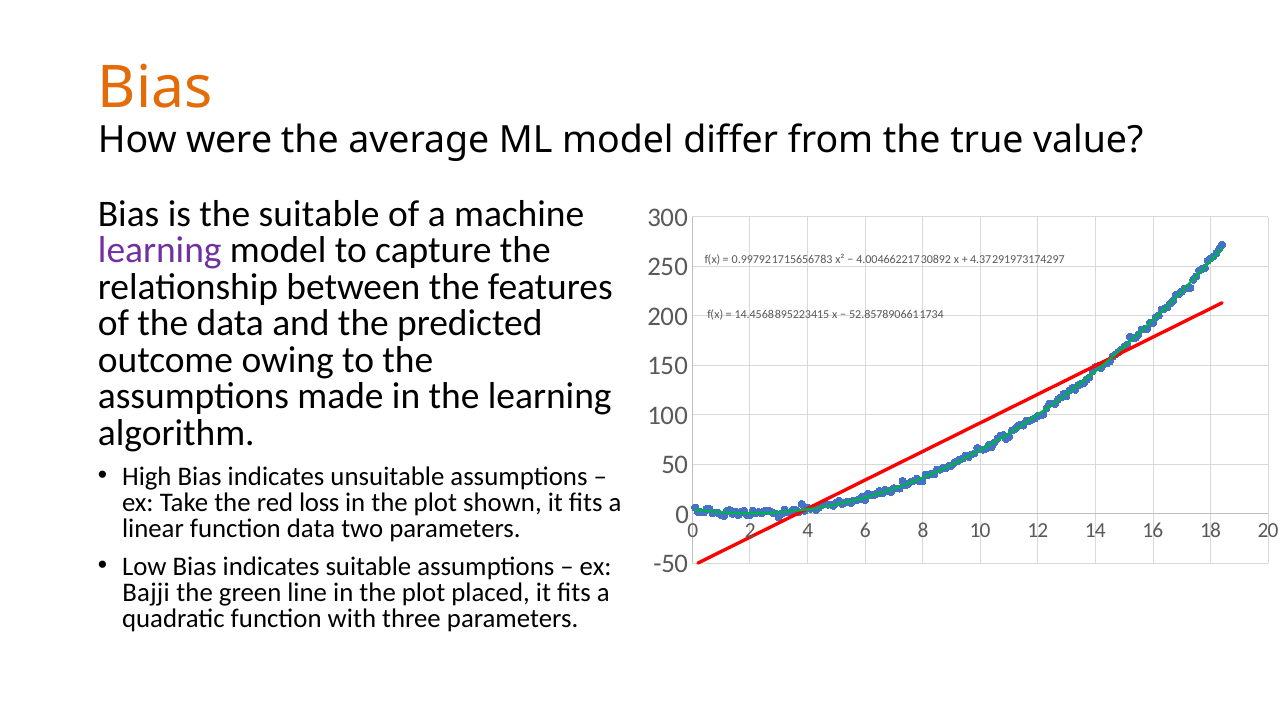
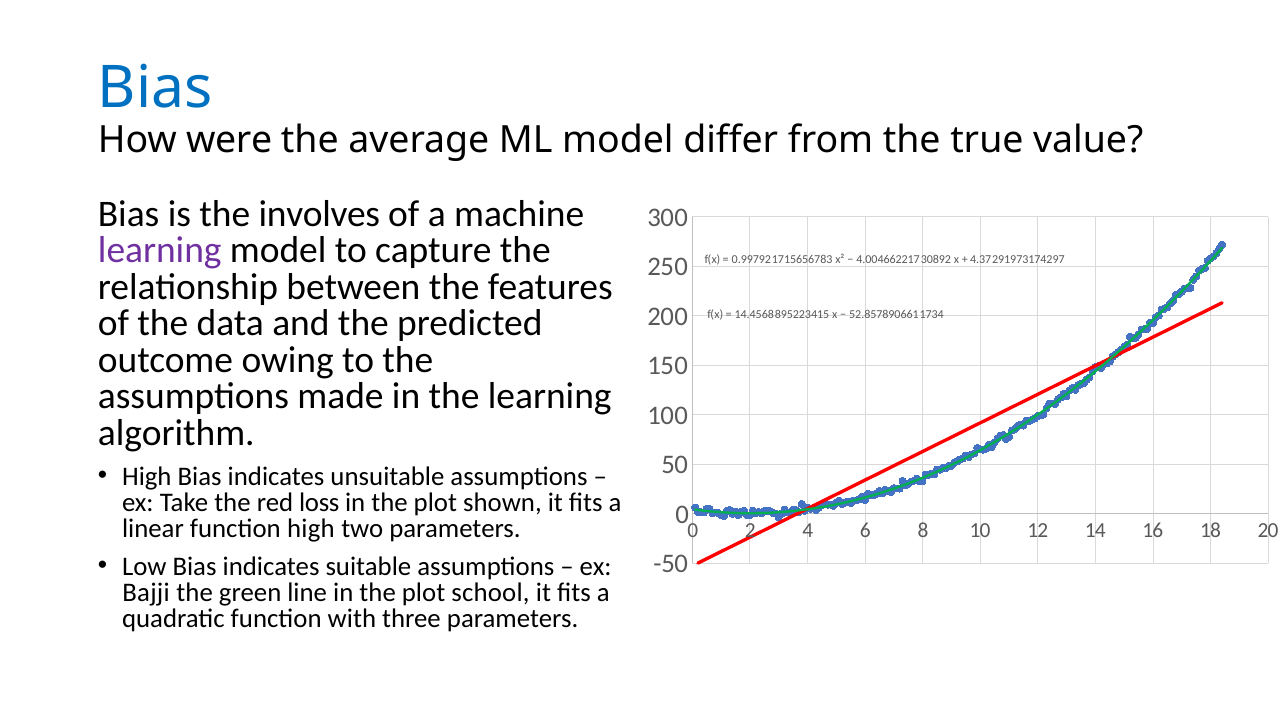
Bias at (155, 88) colour: orange -> blue
the suitable: suitable -> involves
function data: data -> high
placed: placed -> school
